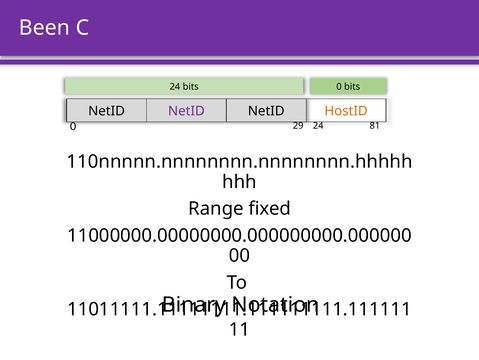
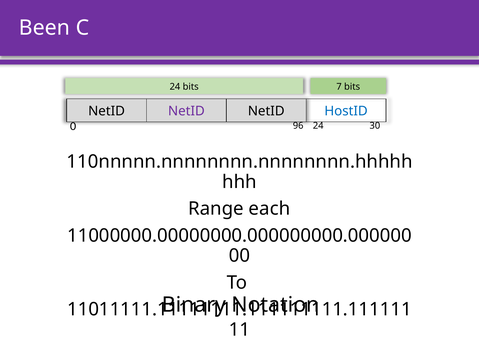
24 bits 0: 0 -> 7
HostID colour: orange -> blue
29: 29 -> 96
81: 81 -> 30
fixed: fixed -> each
